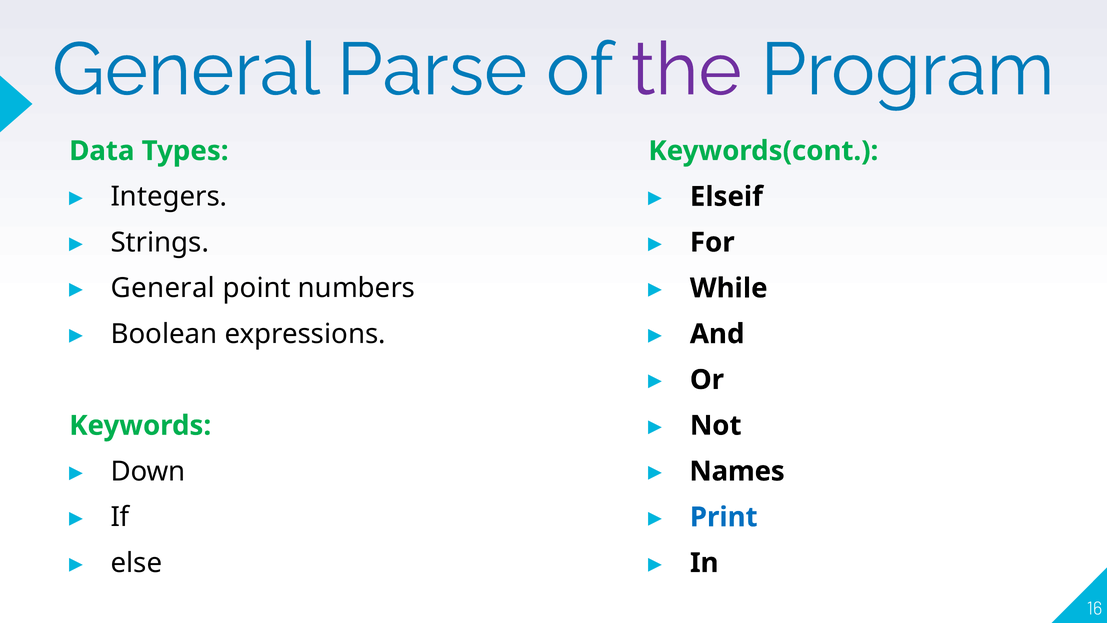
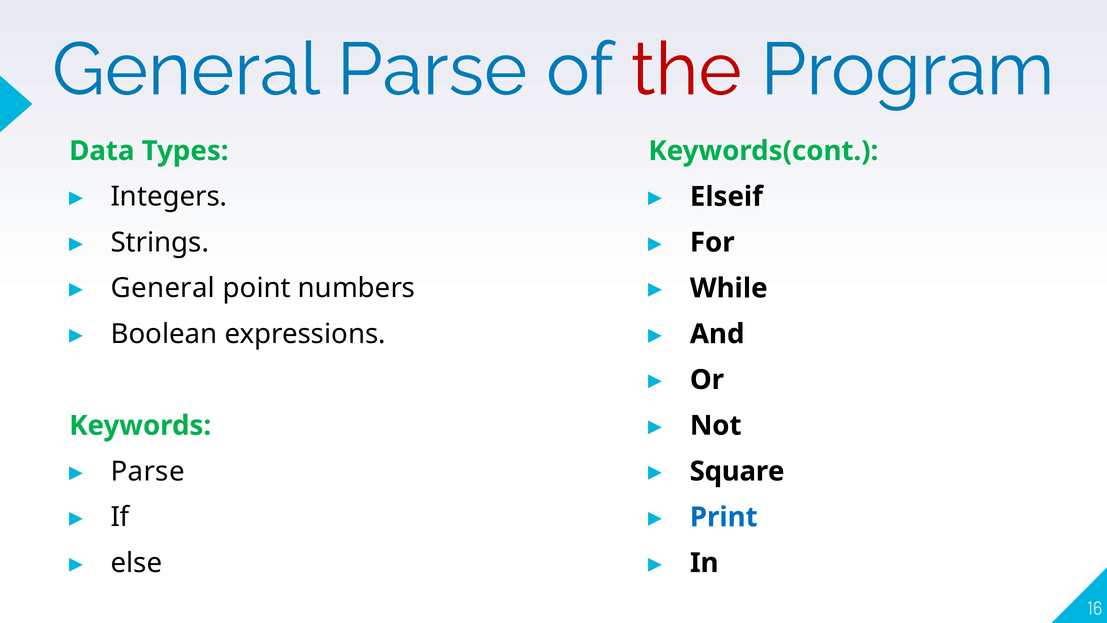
the colour: purple -> red
Down at (148, 471): Down -> Parse
Names: Names -> Square
